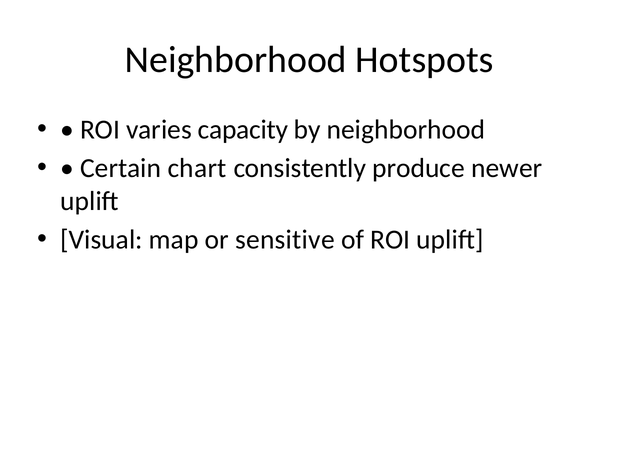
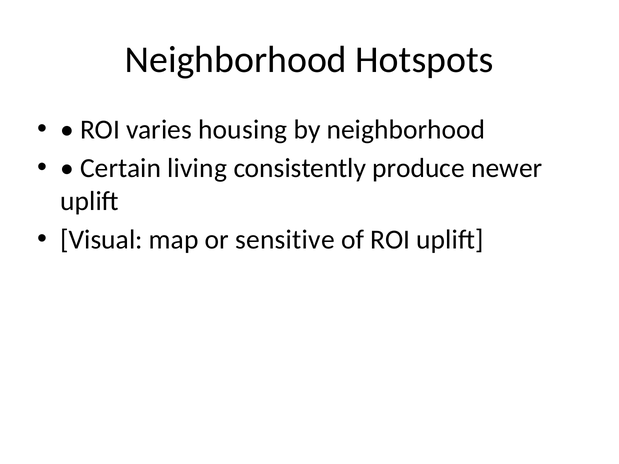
capacity: capacity -> housing
chart: chart -> living
